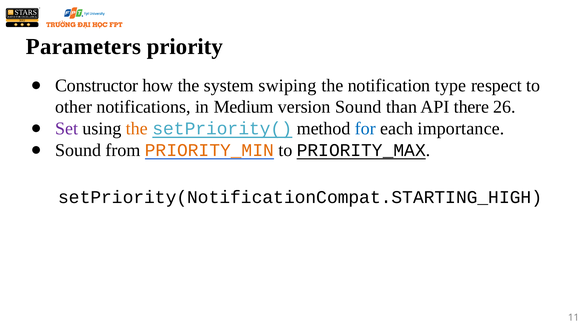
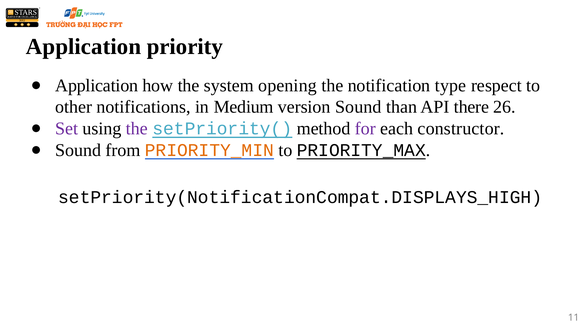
Parameters at (83, 47): Parameters -> Application
Constructor at (97, 85): Constructor -> Application
swiping: swiping -> opening
the at (137, 129) colour: orange -> purple
for colour: blue -> purple
importance: importance -> constructor
setPriority(NotificationCompat.STARTING_HIGH: setPriority(NotificationCompat.STARTING_HIGH -> setPriority(NotificationCompat.DISPLAYS_HIGH
